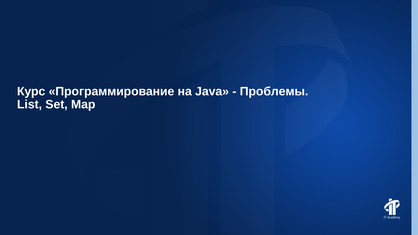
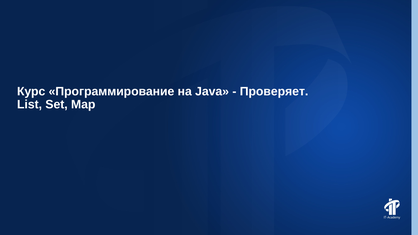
Проблемы: Проблемы -> Проверяет
